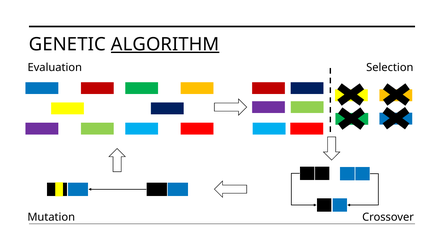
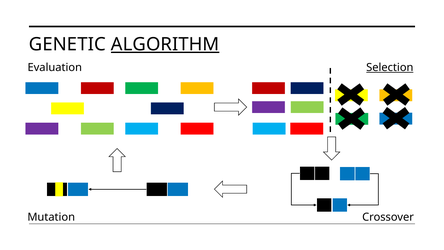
Selection underline: none -> present
